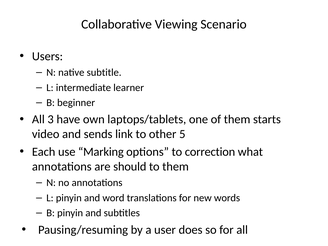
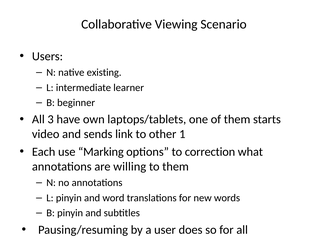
subtitle: subtitle -> existing
5: 5 -> 1
should: should -> willing
